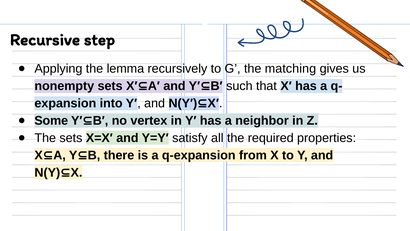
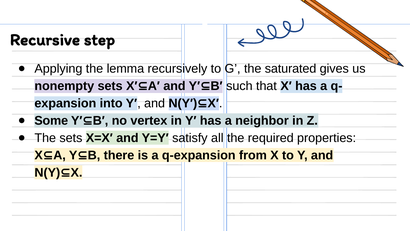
matching: matching -> saturated
